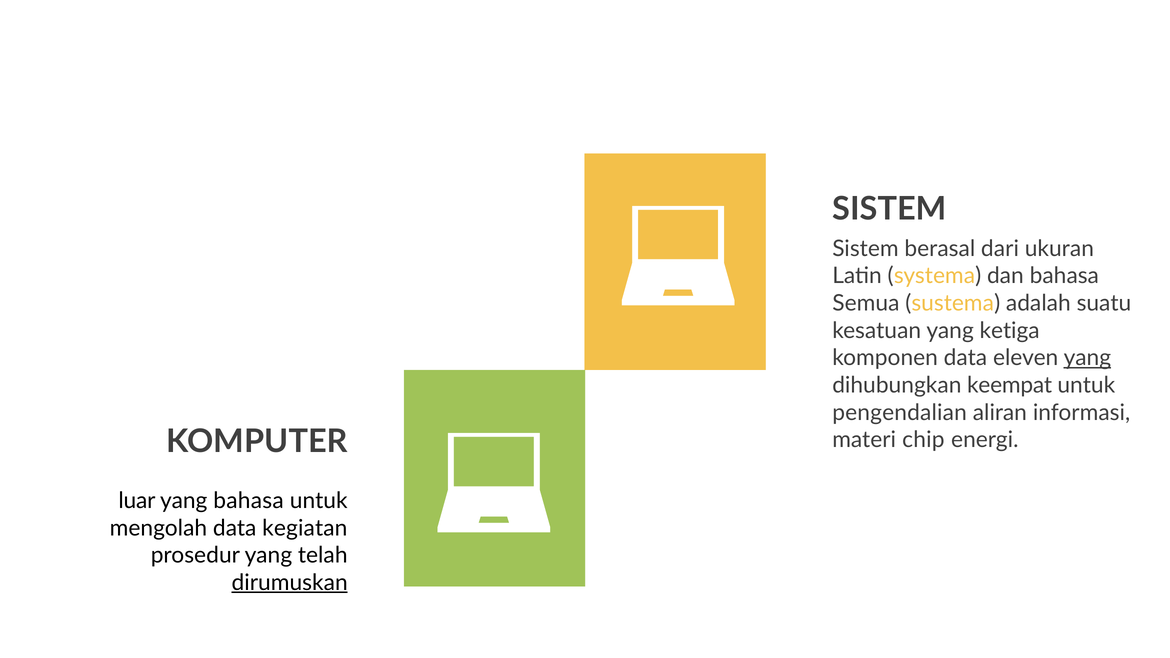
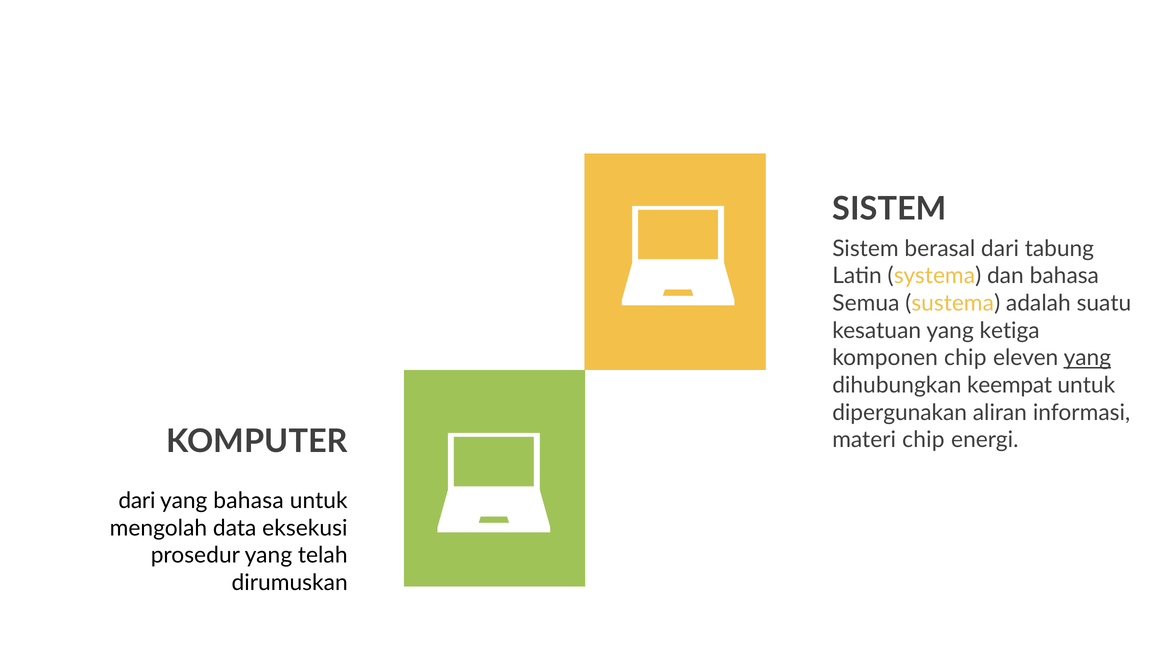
ukuran: ukuran -> tabung
komponen data: data -> chip
pengendalian: pengendalian -> dipergunakan
luar at (137, 501): luar -> dari
kegiatan: kegiatan -> eksekusi
dirumuskan underline: present -> none
